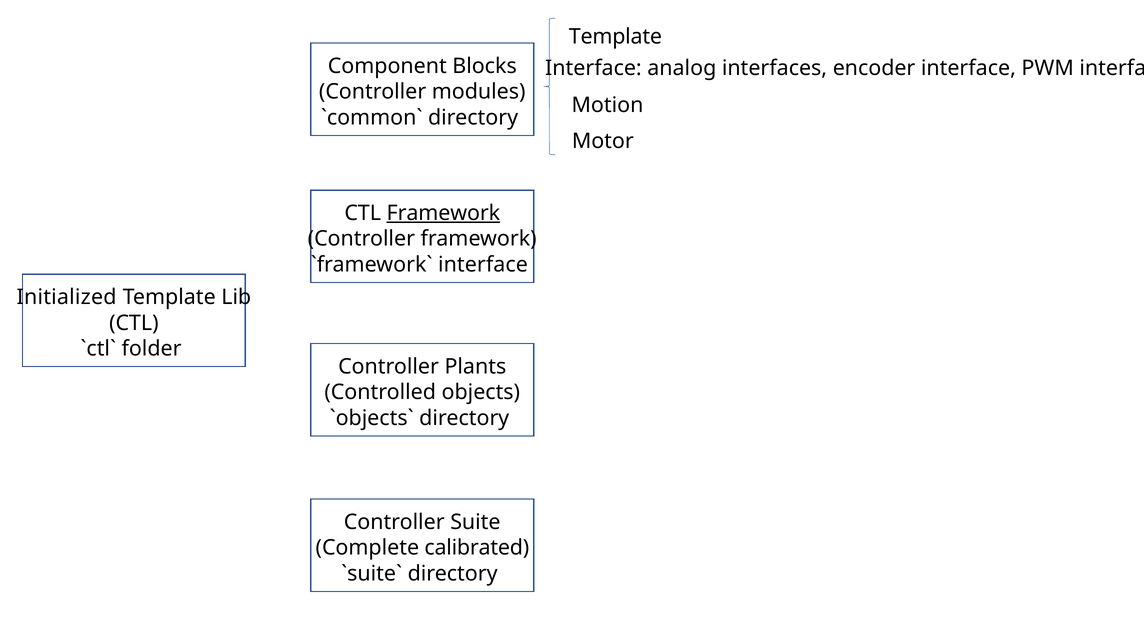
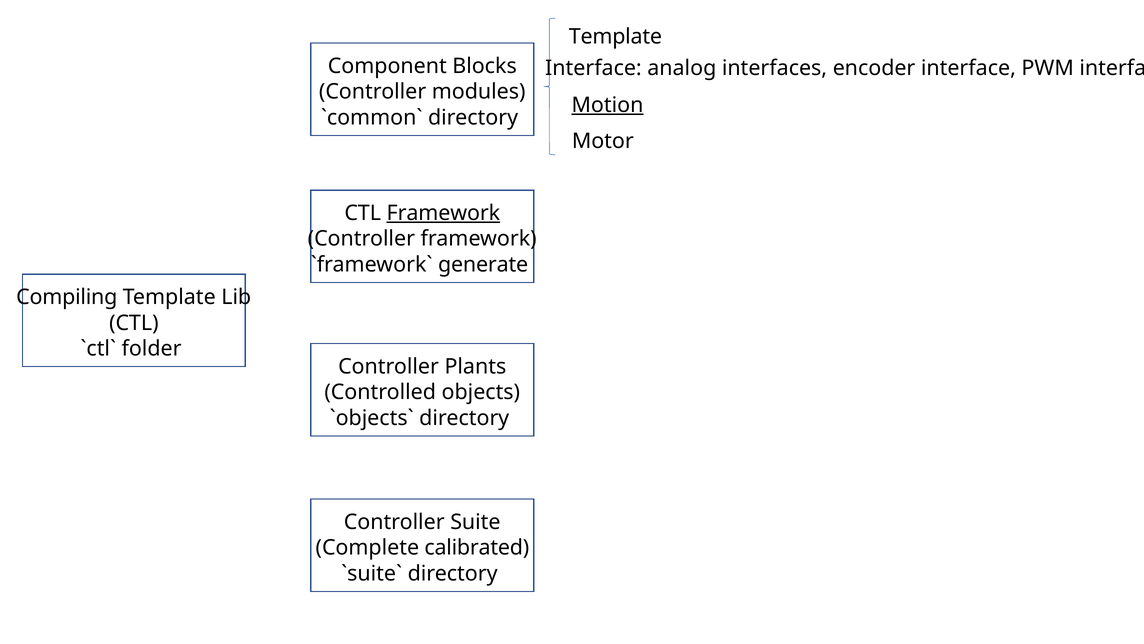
Motion underline: none -> present
interface at (483, 264): interface -> generate
Initialized: Initialized -> Compiling
